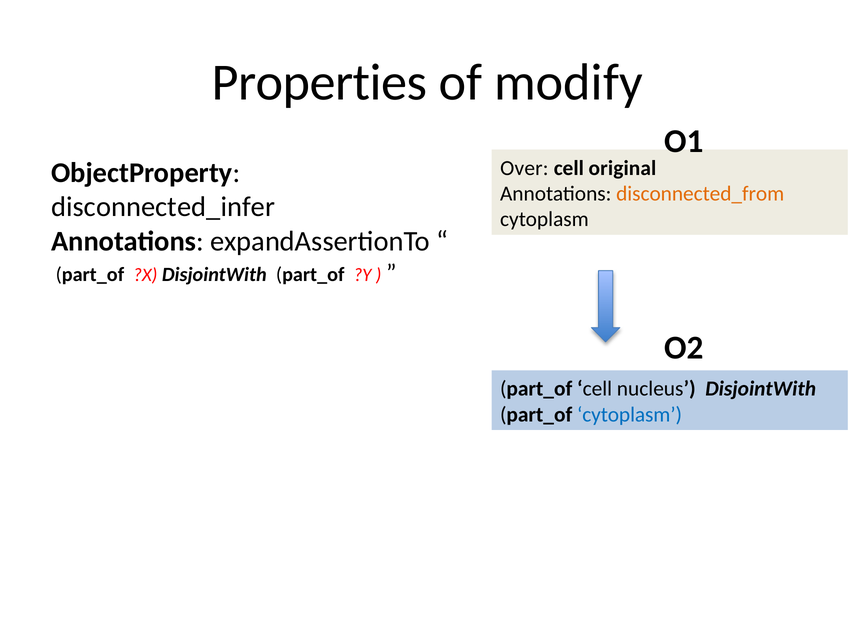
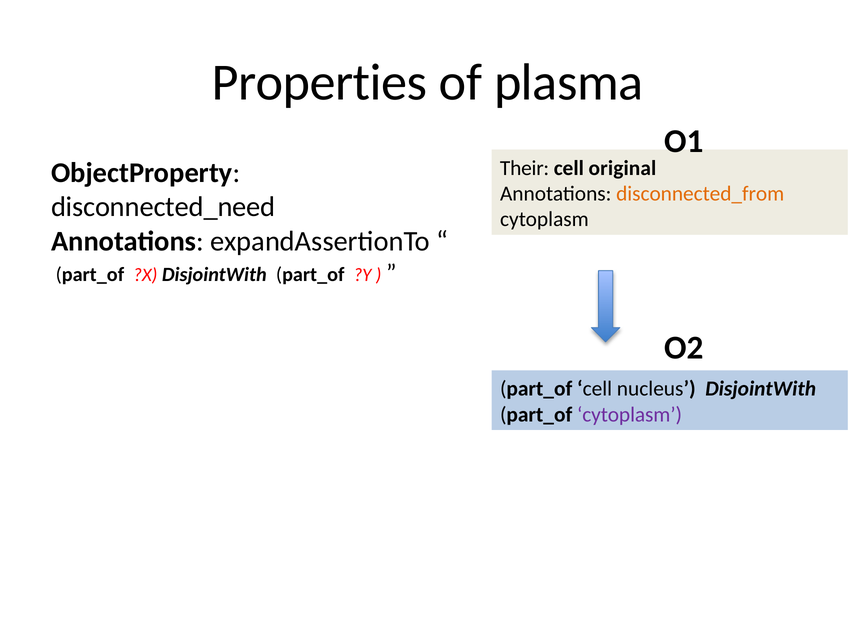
modify: modify -> plasma
Over: Over -> Their
disconnected_infer: disconnected_infer -> disconnected_need
cytoplasm at (630, 415) colour: blue -> purple
